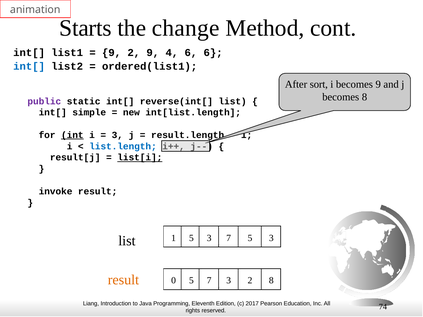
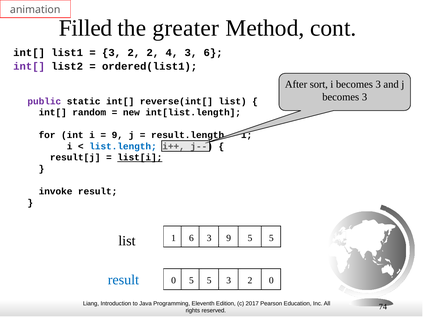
Starts: Starts -> Filled
change: change -> greater
9 at (112, 53): 9 -> 3
2 9: 9 -> 2
4 6: 6 -> 3
int[ at (29, 66) colour: blue -> purple
i becomes 9: 9 -> 3
8 at (364, 97): 8 -> 3
simple: simple -> random
int underline: present -> none
3 at (117, 135): 3 -> 9
1 5: 5 -> 6
3 7: 7 -> 9
3 at (271, 238): 3 -> 5
result at (123, 280) colour: orange -> blue
0 5 7: 7 -> 5
2 8: 8 -> 0
